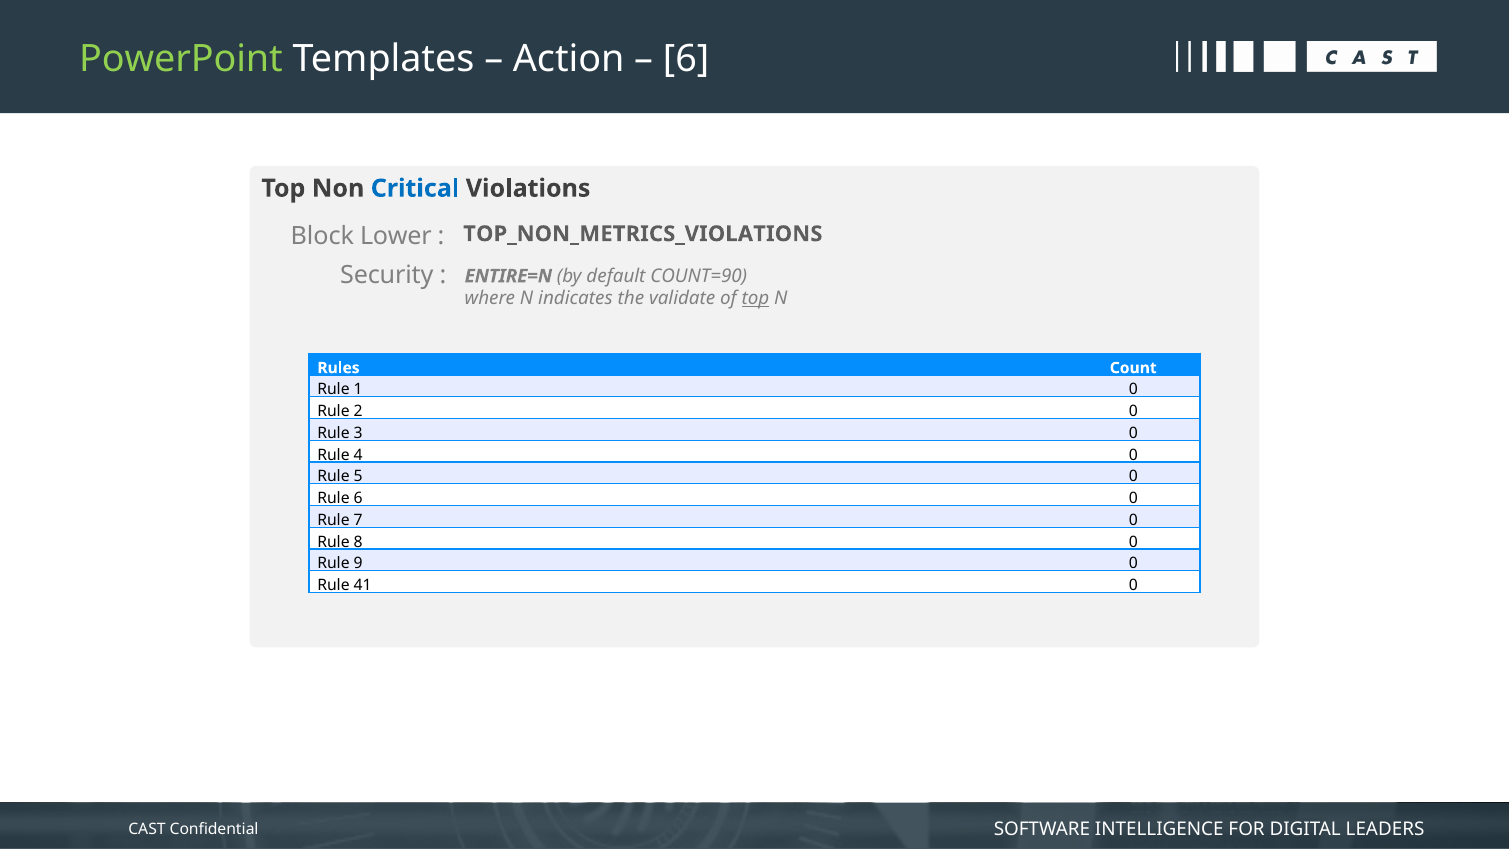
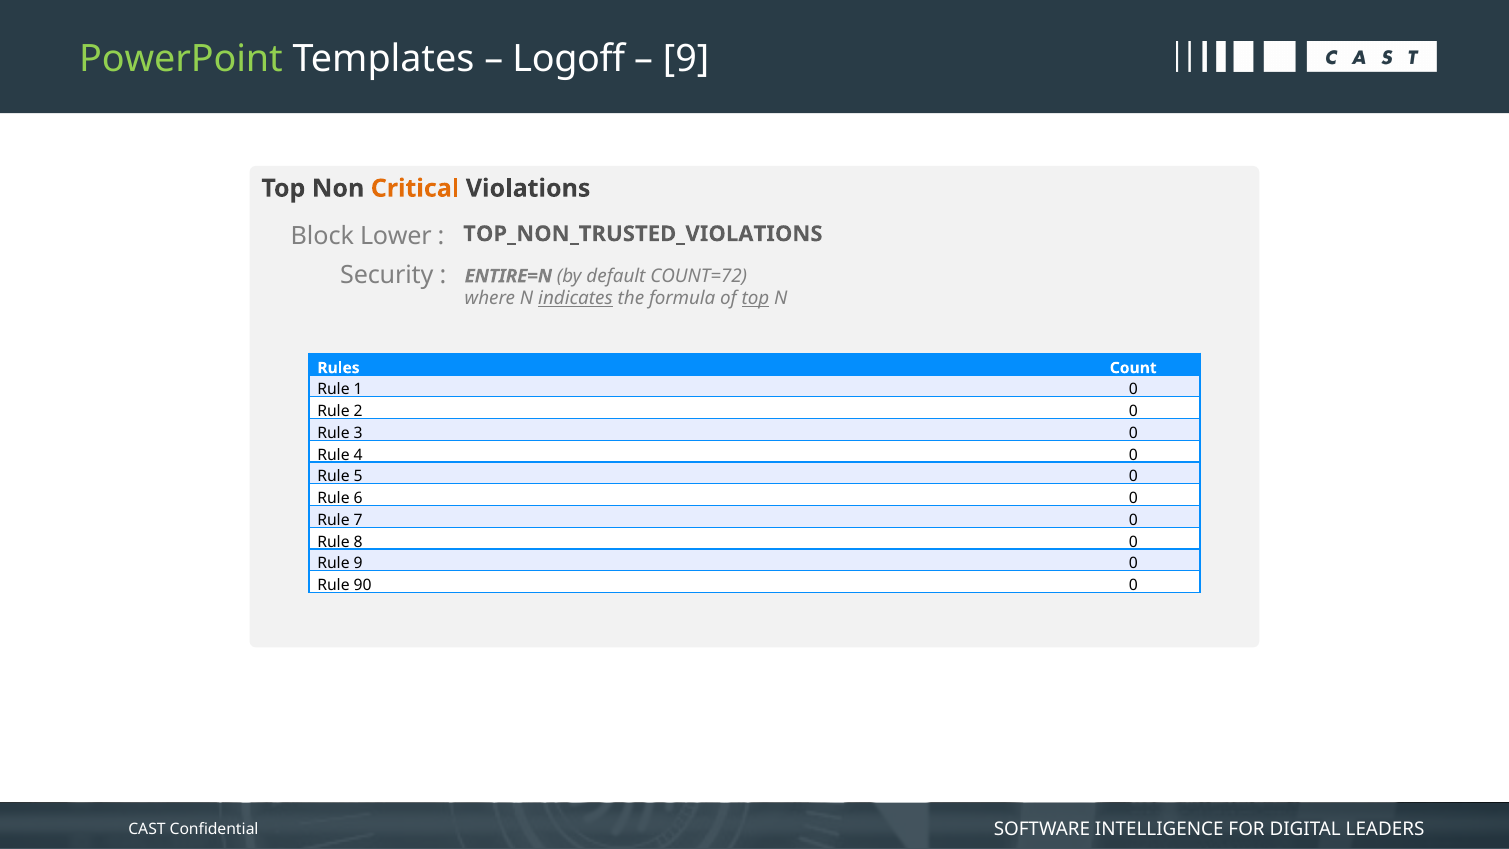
Action: Action -> Logoff
6 at (686, 59): 6 -> 9
Critical colour: blue -> orange
TOP_NON_METRICS_VIOLATIONS: TOP_NON_METRICS_VIOLATIONS -> TOP_NON_TRUSTED_VIOLATIONS
COUNT=90: COUNT=90 -> COUNT=72
indicates underline: none -> present
validate: validate -> formula
41: 41 -> 90
